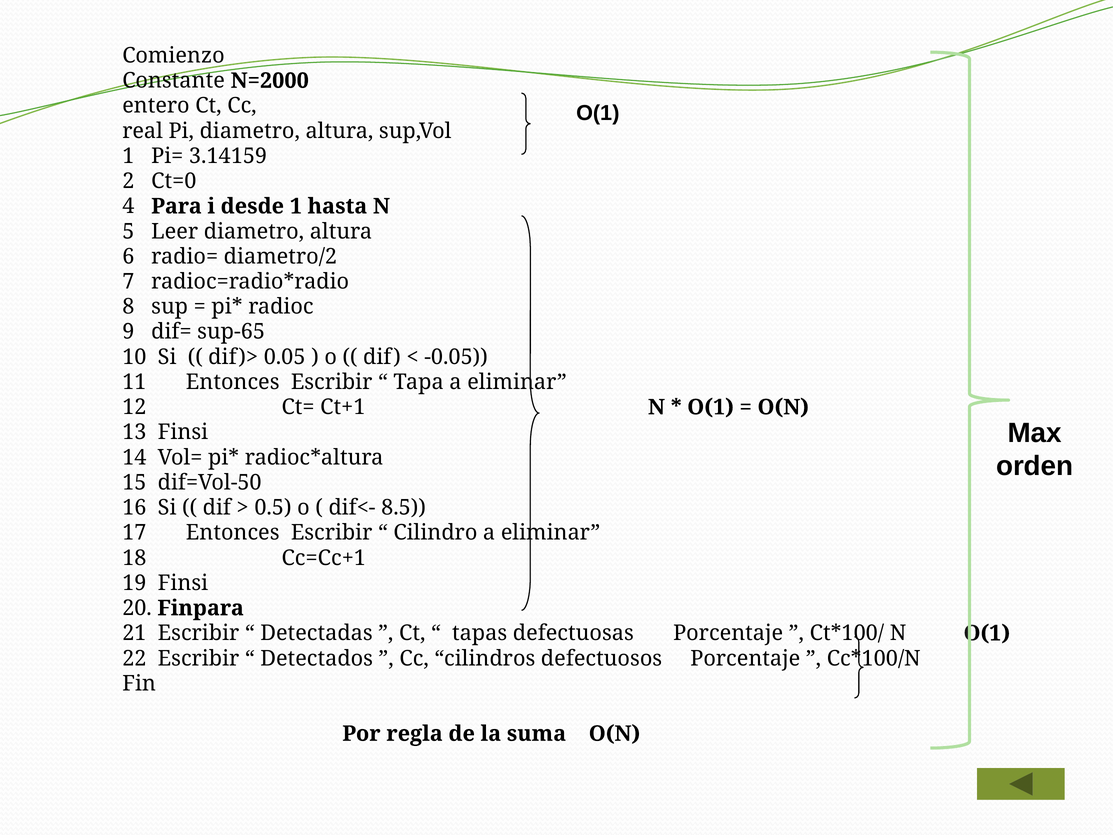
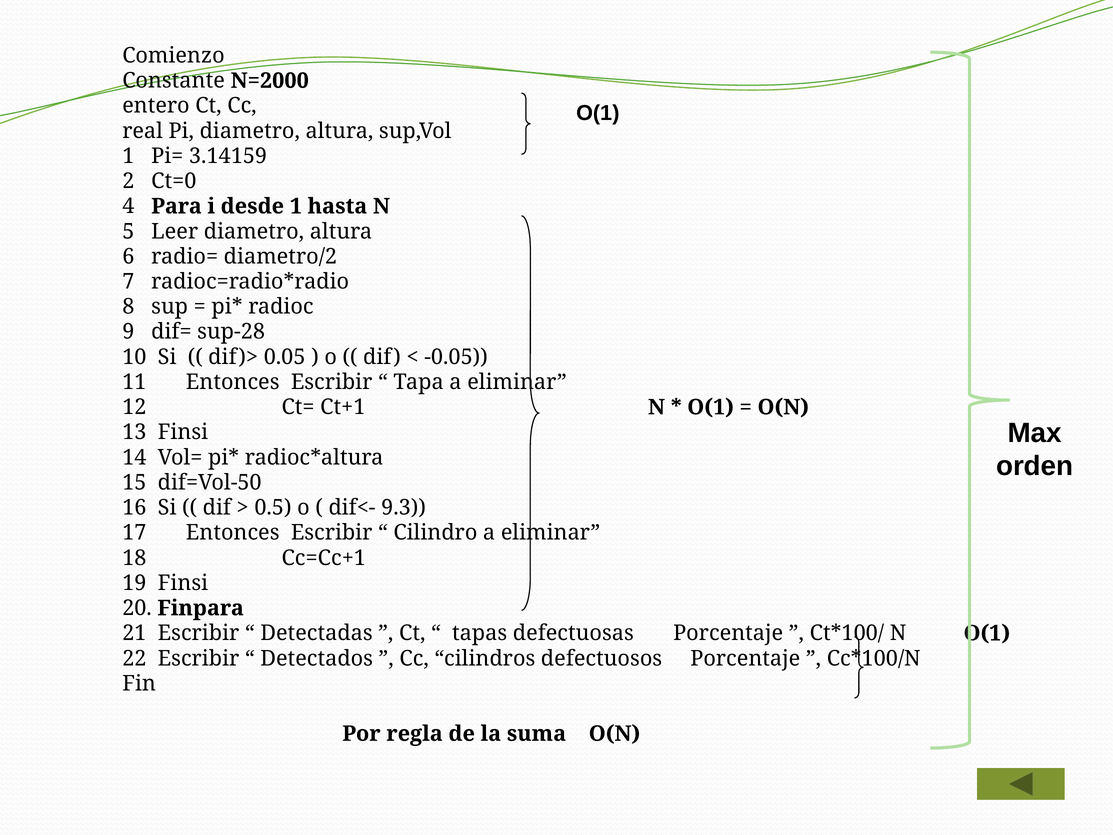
sup-65: sup-65 -> sup-28
8.5: 8.5 -> 9.3
